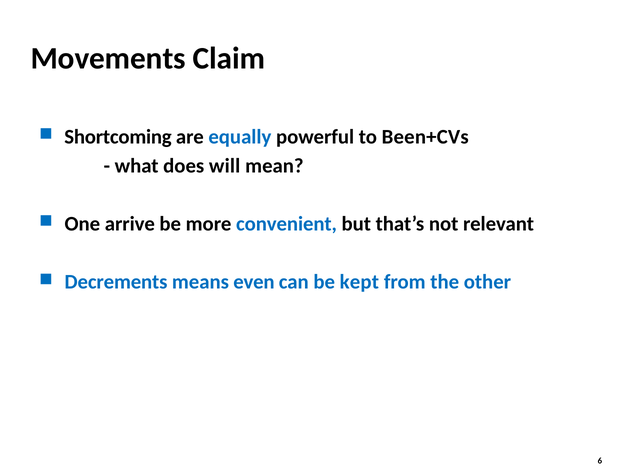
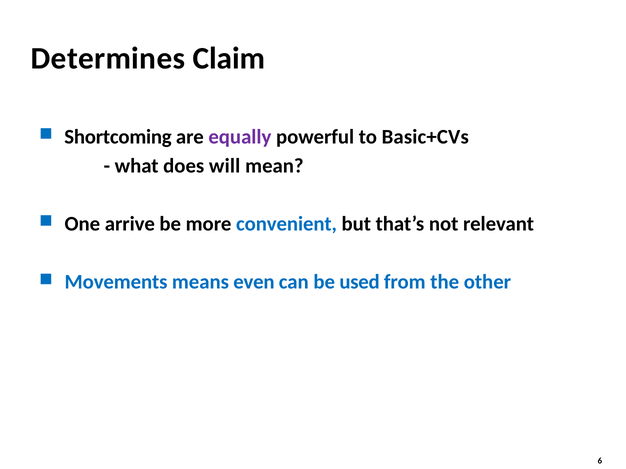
Movements: Movements -> Determines
equally colour: blue -> purple
Been+CVs: Been+CVs -> Basic+CVs
Decrements: Decrements -> Movements
kept: kept -> used
